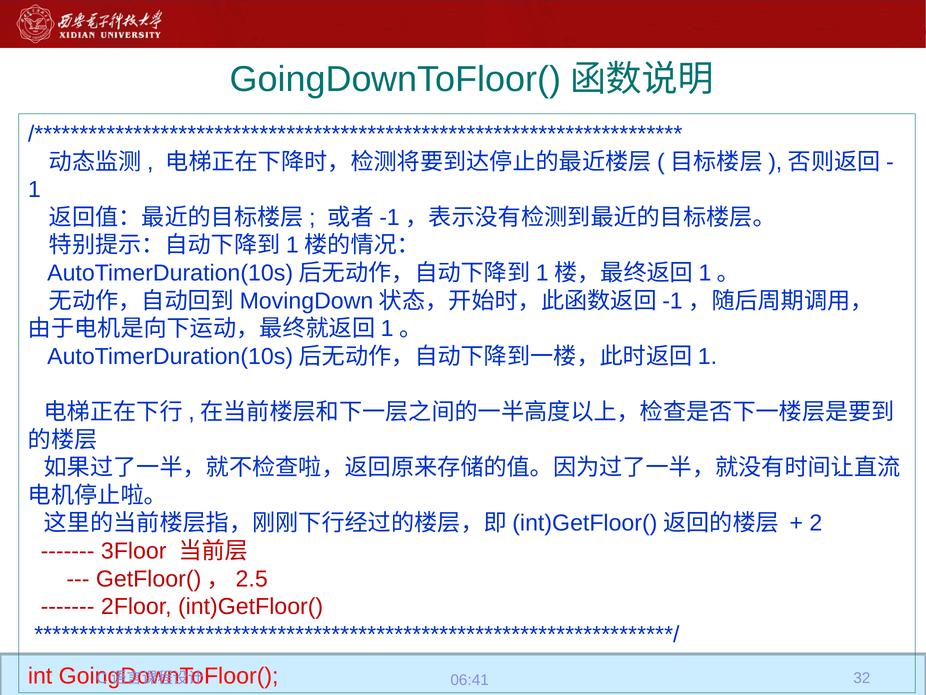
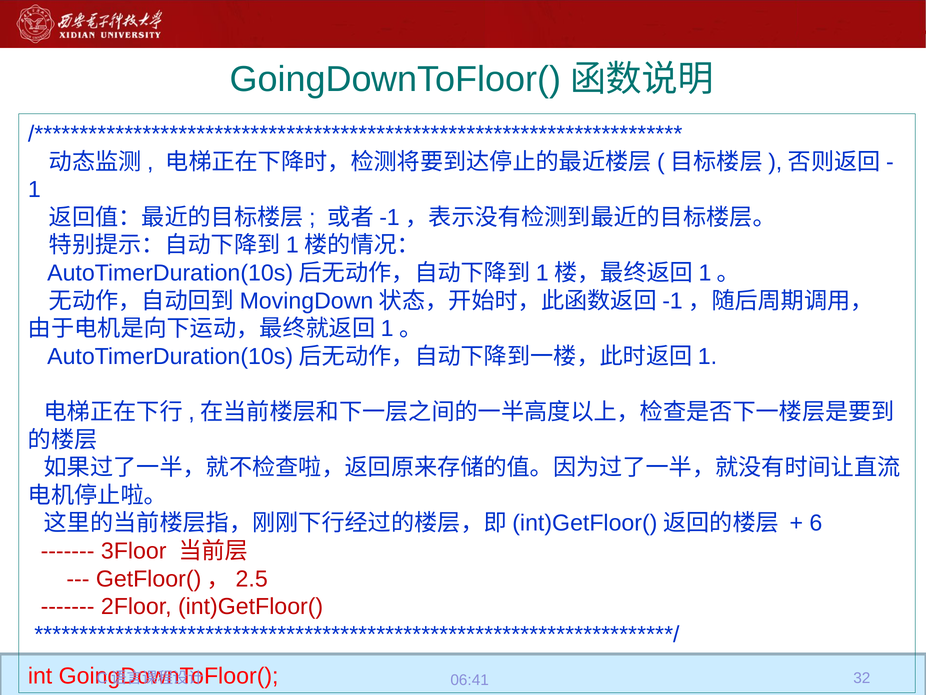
2: 2 -> 6
